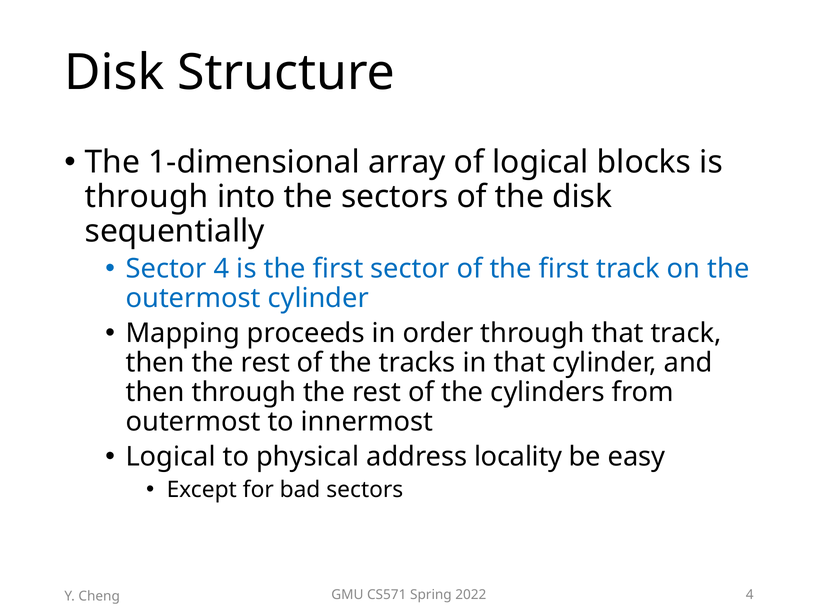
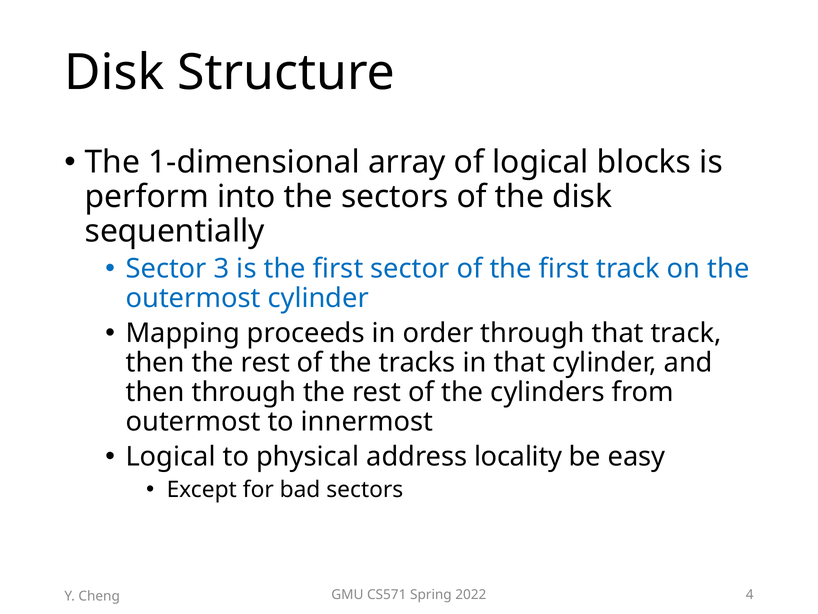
through at (147, 197): through -> perform
Sector 4: 4 -> 3
